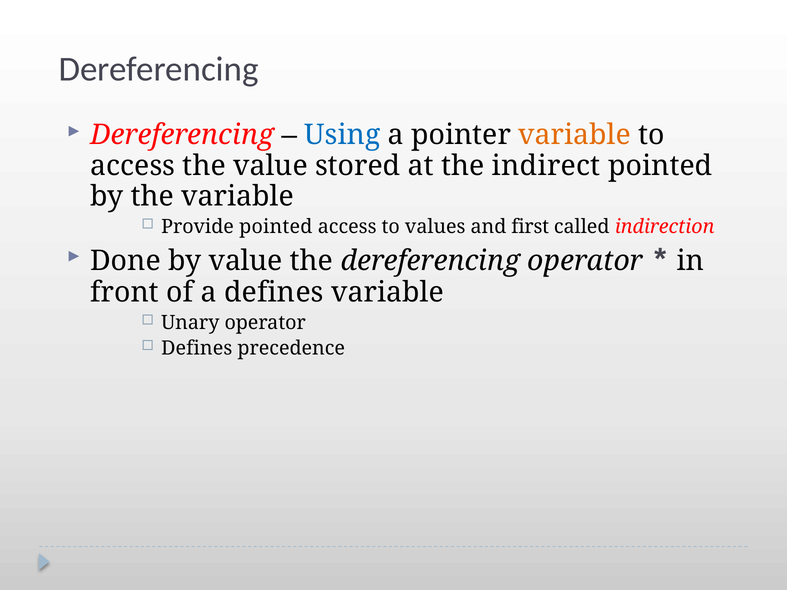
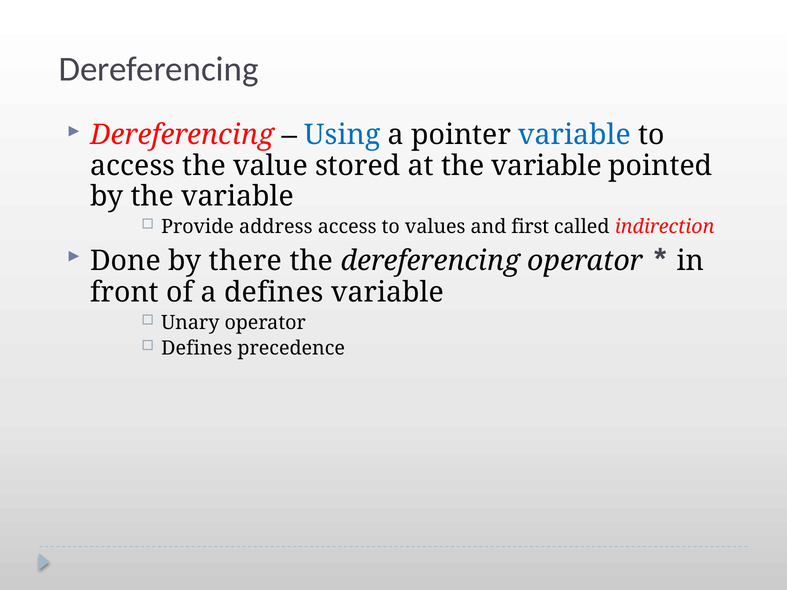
variable at (575, 135) colour: orange -> blue
at the indirect: indirect -> variable
Provide pointed: pointed -> address
by value: value -> there
